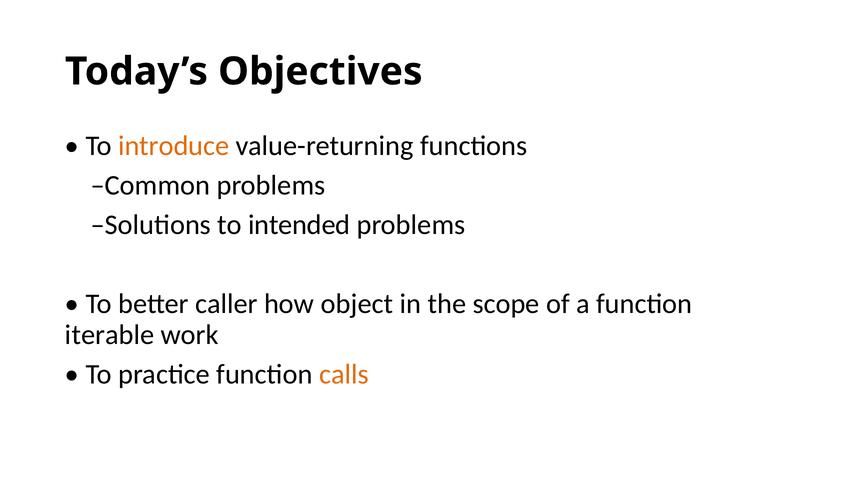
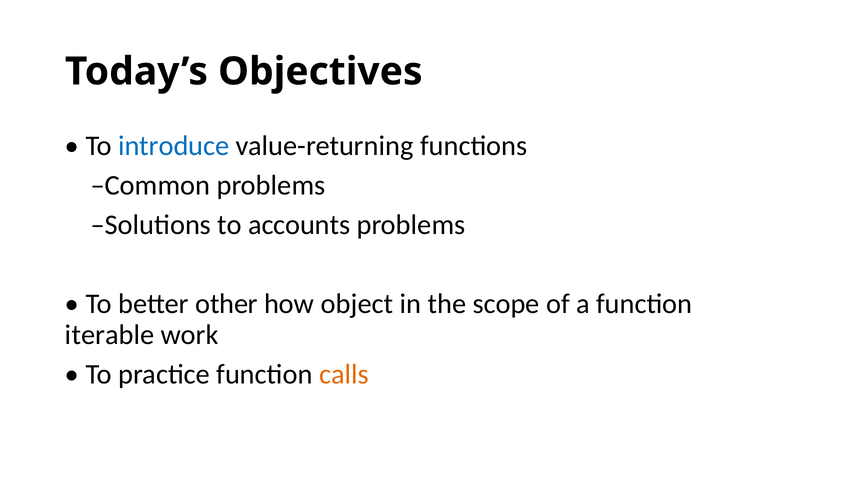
introduce colour: orange -> blue
intended: intended -> accounts
caller: caller -> other
